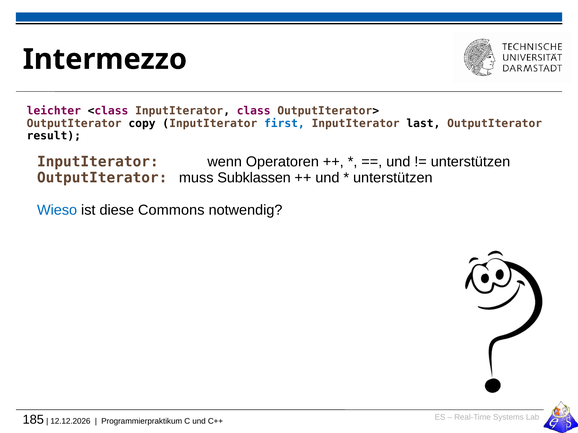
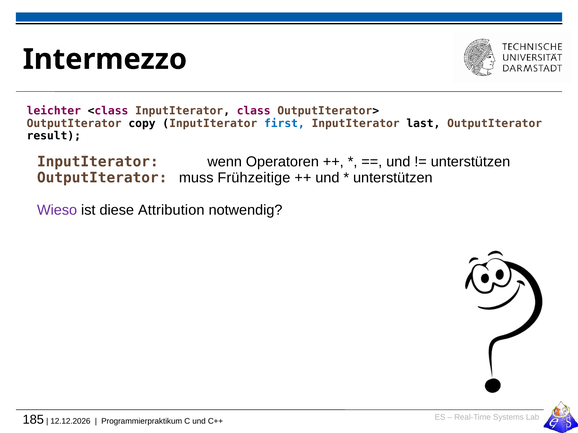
Subklassen: Subklassen -> Frühzeitige
Wieso colour: blue -> purple
Commons: Commons -> Attribution
